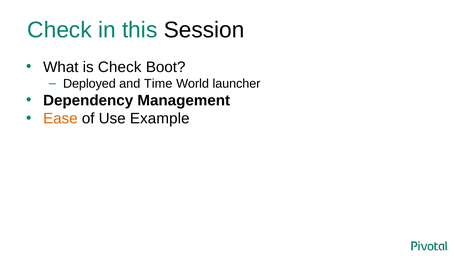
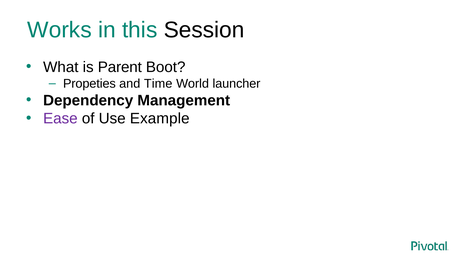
Check at (60, 30): Check -> Works
is Check: Check -> Parent
Deployed: Deployed -> Propeties
Ease colour: orange -> purple
